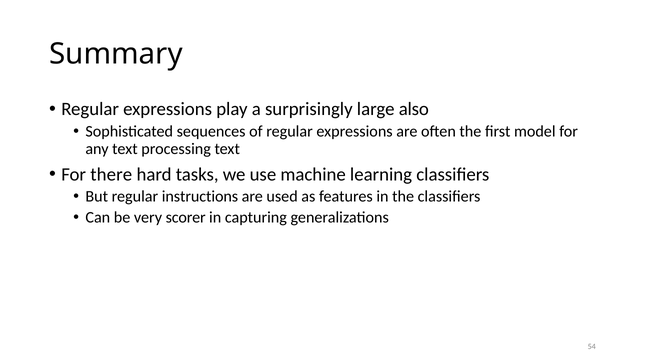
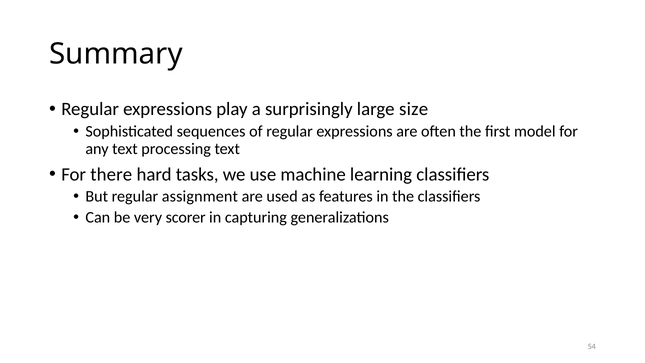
also: also -> size
instructions: instructions -> assignment
